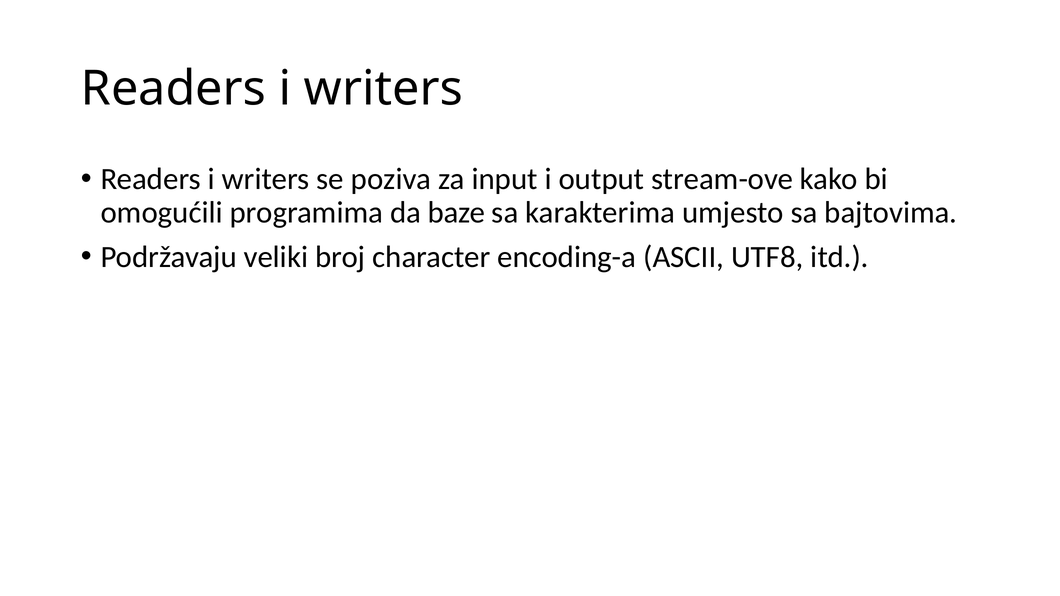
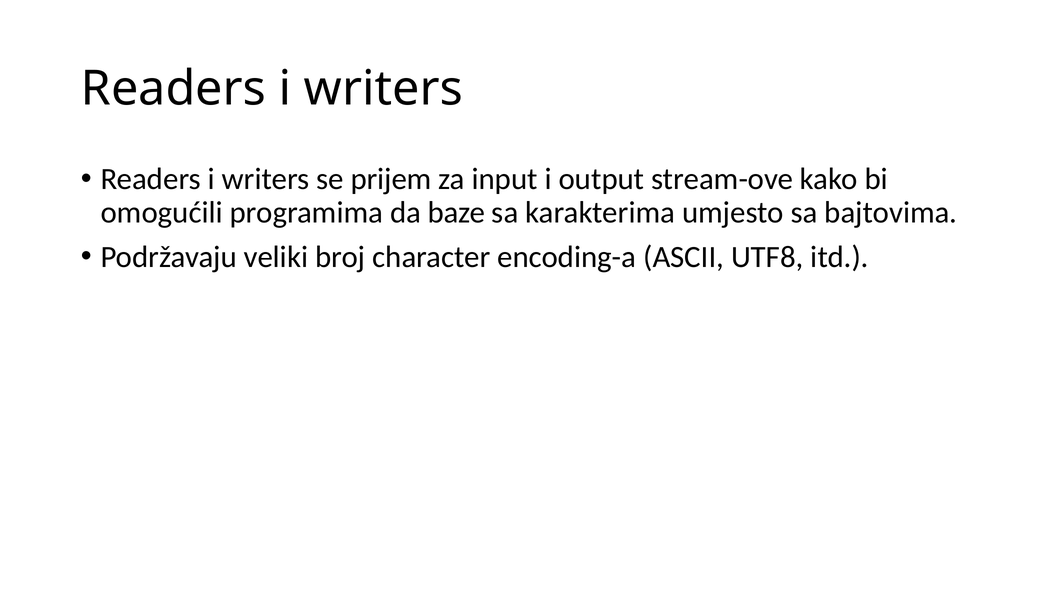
poziva: poziva -> prijem
